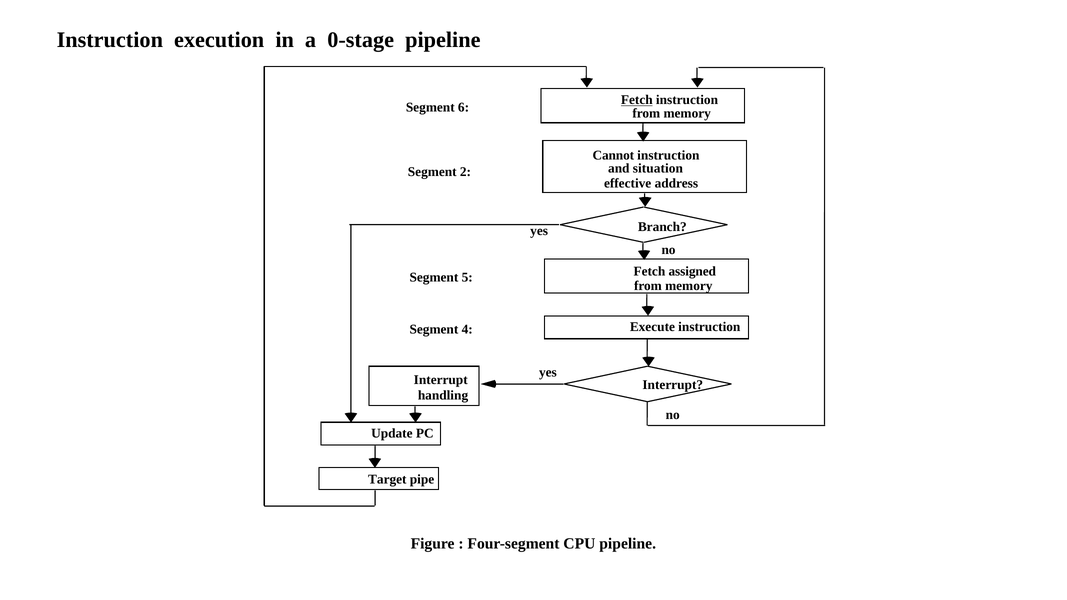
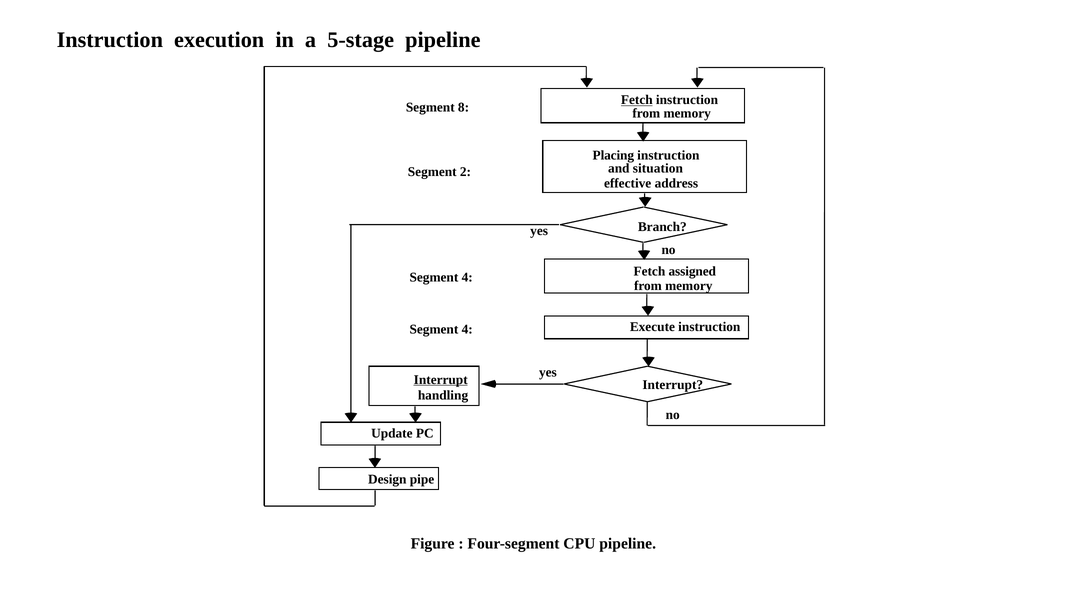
0-stage: 0-stage -> 5-stage
6: 6 -> 8
Cannot: Cannot -> Placing
5 at (467, 278): 5 -> 4
Interrupt at (441, 380) underline: none -> present
Target: Target -> Design
